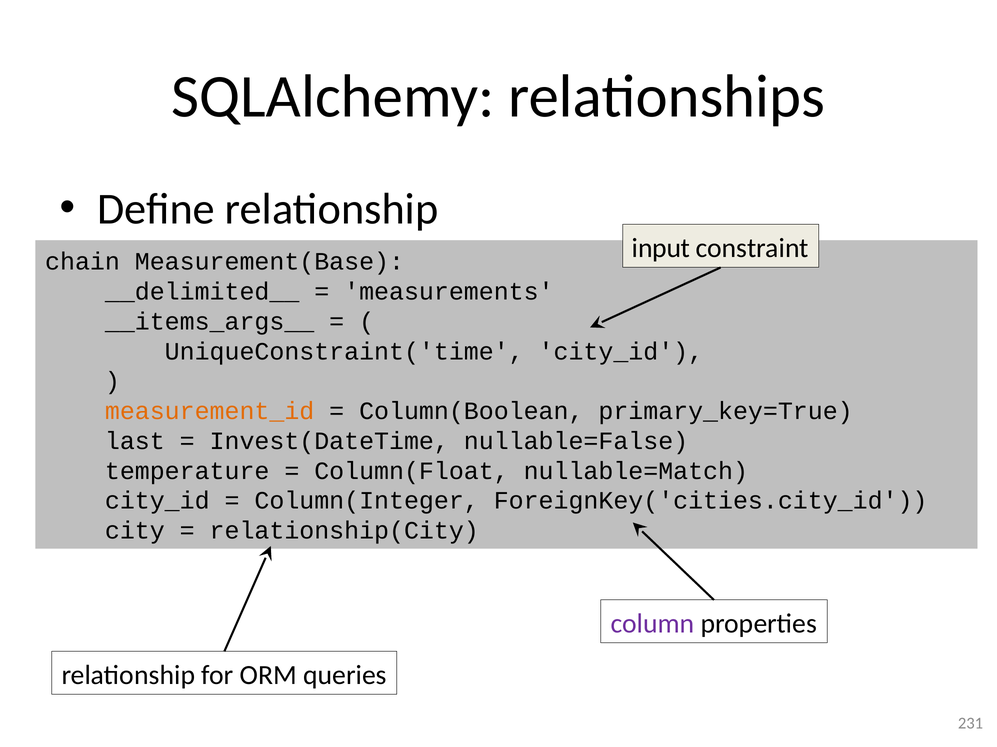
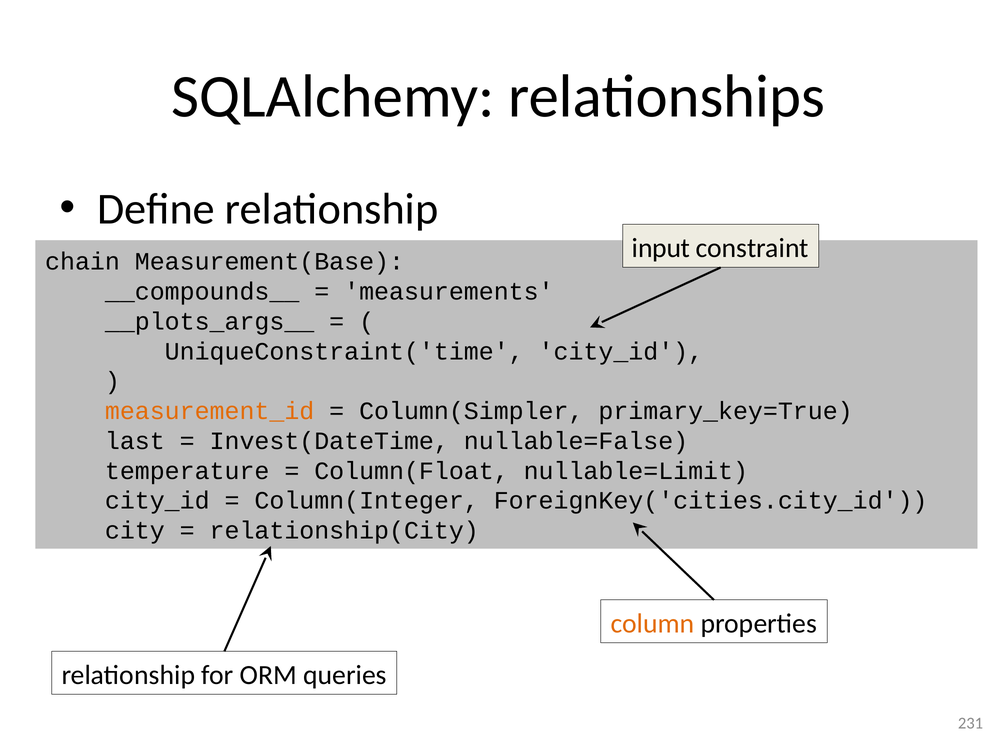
__delimited__: __delimited__ -> __compounds__
__items_args__: __items_args__ -> __plots_args__
Column(Boolean: Column(Boolean -> Column(Simpler
nullable=Match: nullable=Match -> nullable=Limit
column colour: purple -> orange
